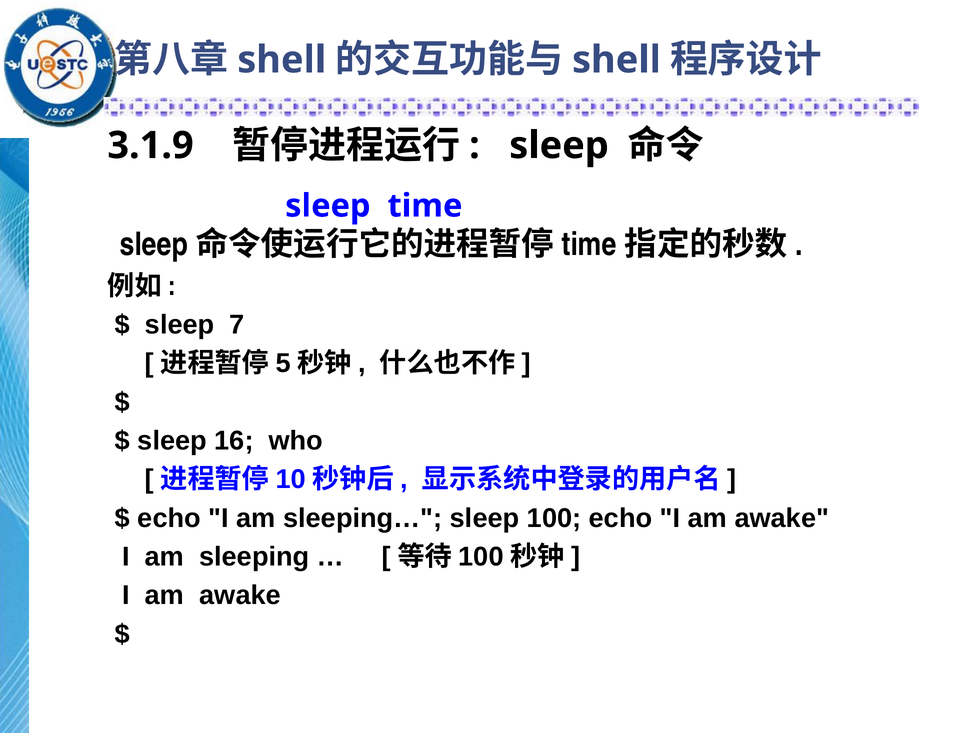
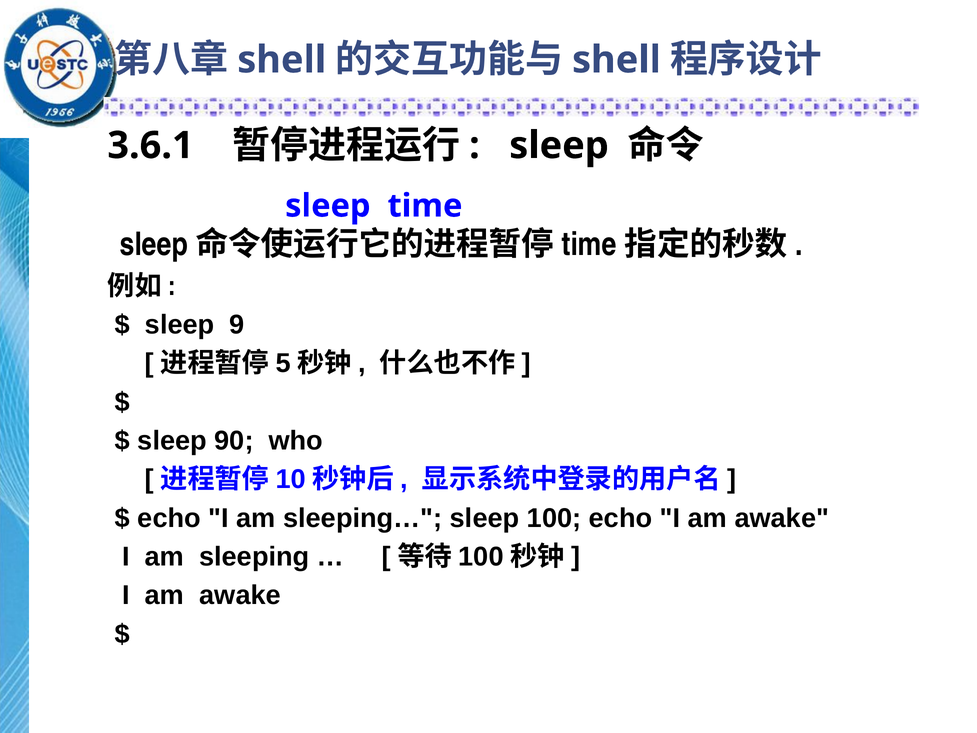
3.1.9: 3.1.9 -> 3.6.1
7: 7 -> 9
16: 16 -> 90
